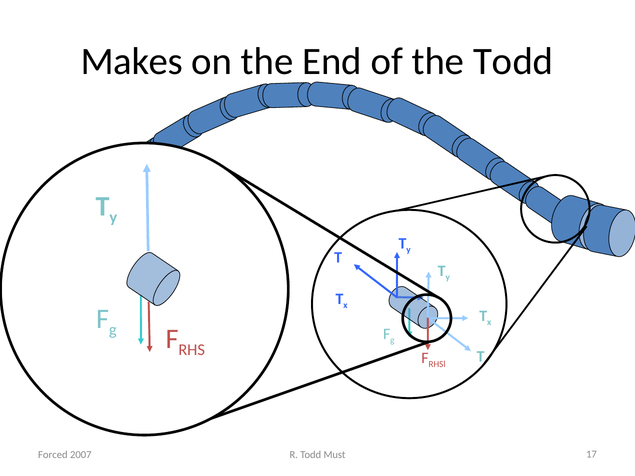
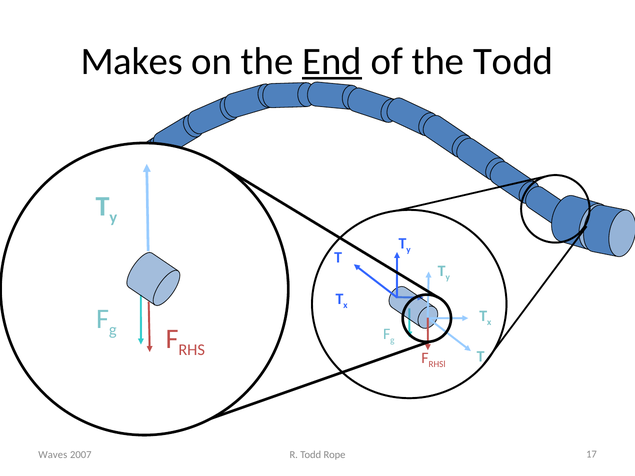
End underline: none -> present
Forced: Forced -> Waves
Must: Must -> Rope
